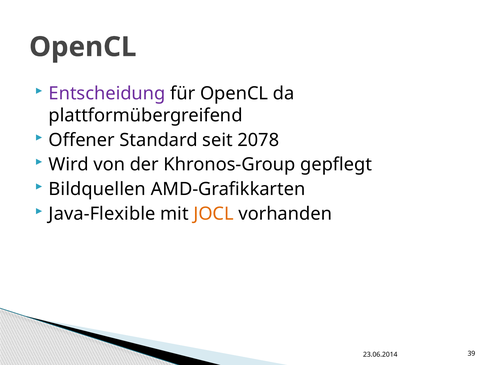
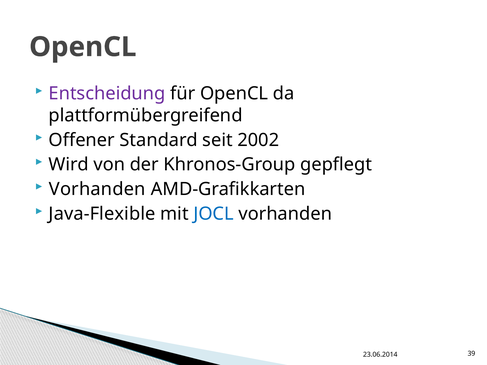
2078: 2078 -> 2002
Bildquellen at (97, 189): Bildquellen -> Vorhanden
JOCL colour: orange -> blue
